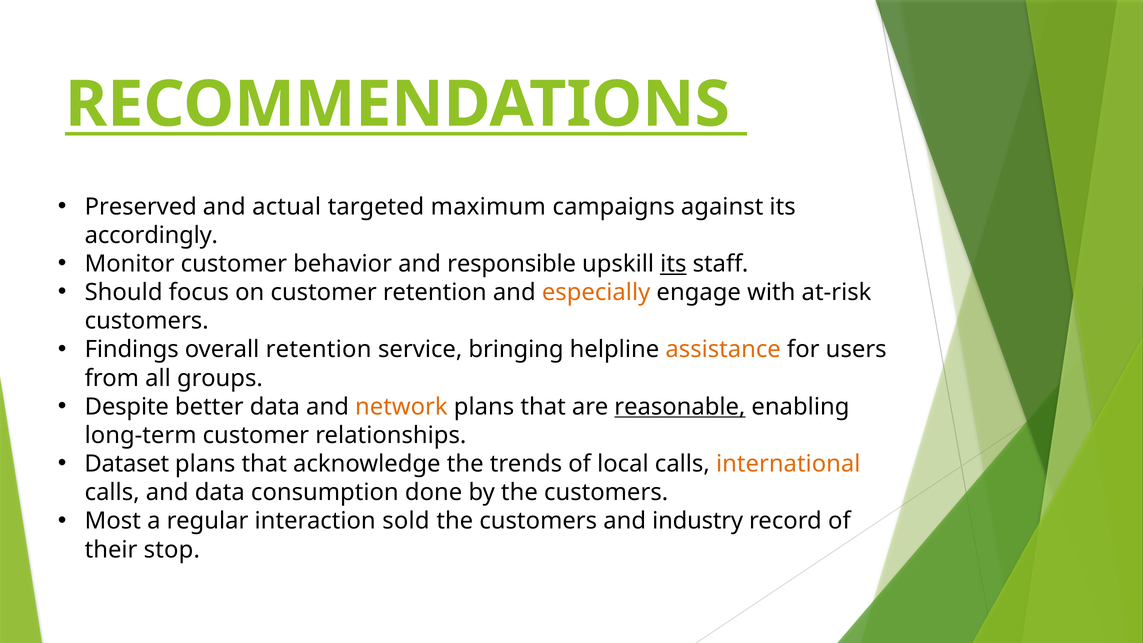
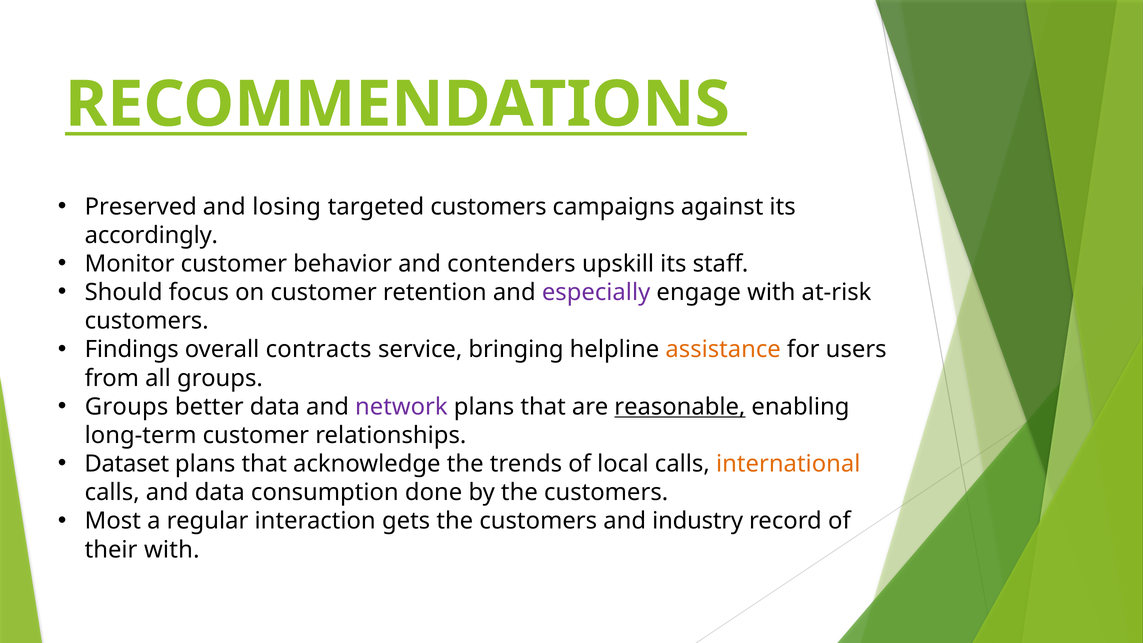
actual: actual -> losing
targeted maximum: maximum -> customers
responsible: responsible -> contenders
its at (673, 264) underline: present -> none
especially colour: orange -> purple
overall retention: retention -> contracts
Despite at (127, 407): Despite -> Groups
network colour: orange -> purple
sold: sold -> gets
their stop: stop -> with
